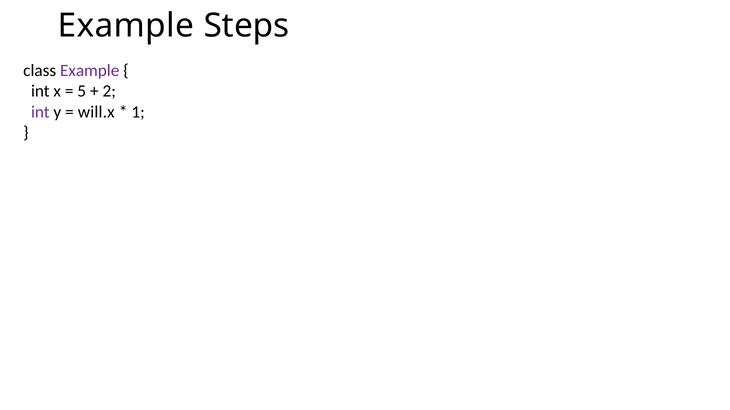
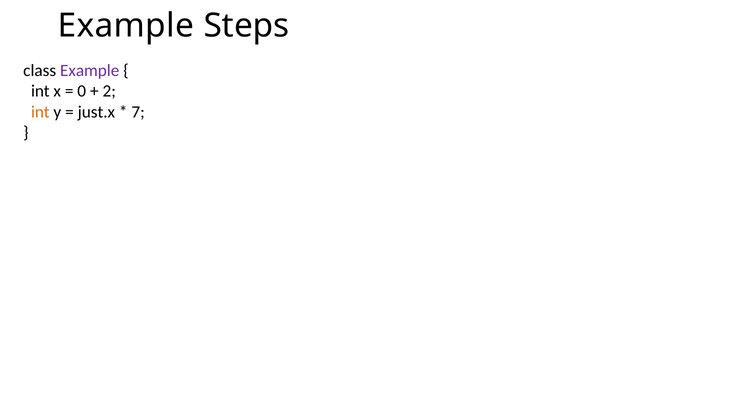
5: 5 -> 0
int at (40, 112) colour: purple -> orange
will.x: will.x -> just.x
1: 1 -> 7
